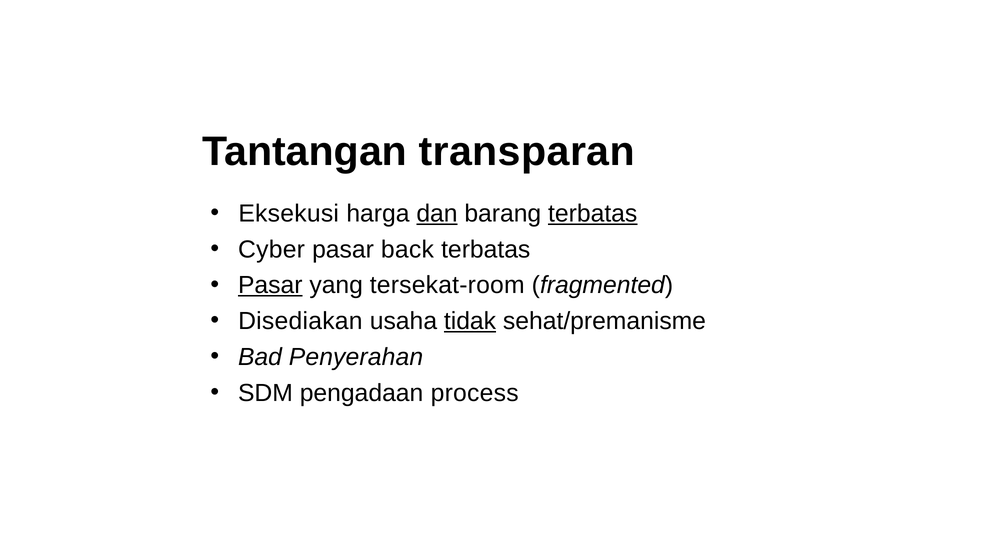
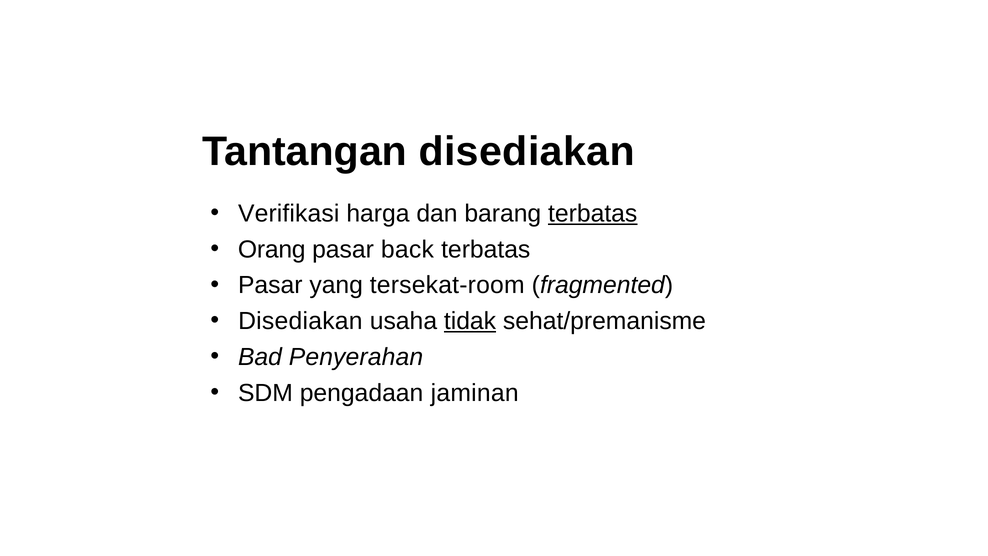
Tantangan transparan: transparan -> disediakan
Eksekusi: Eksekusi -> Verifikasi
dan underline: present -> none
Cyber: Cyber -> Orang
Pasar at (270, 285) underline: present -> none
process: process -> jaminan
